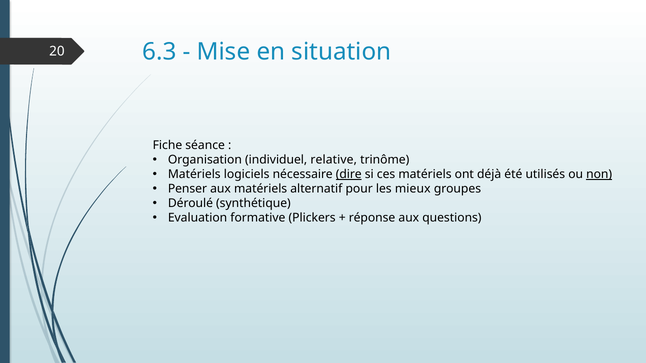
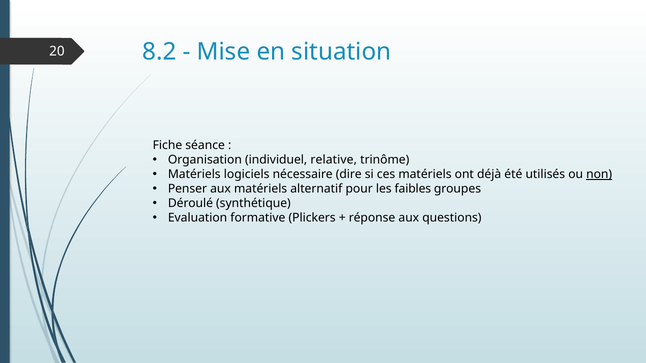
6.3: 6.3 -> 8.2
dire underline: present -> none
mieux: mieux -> faibles
